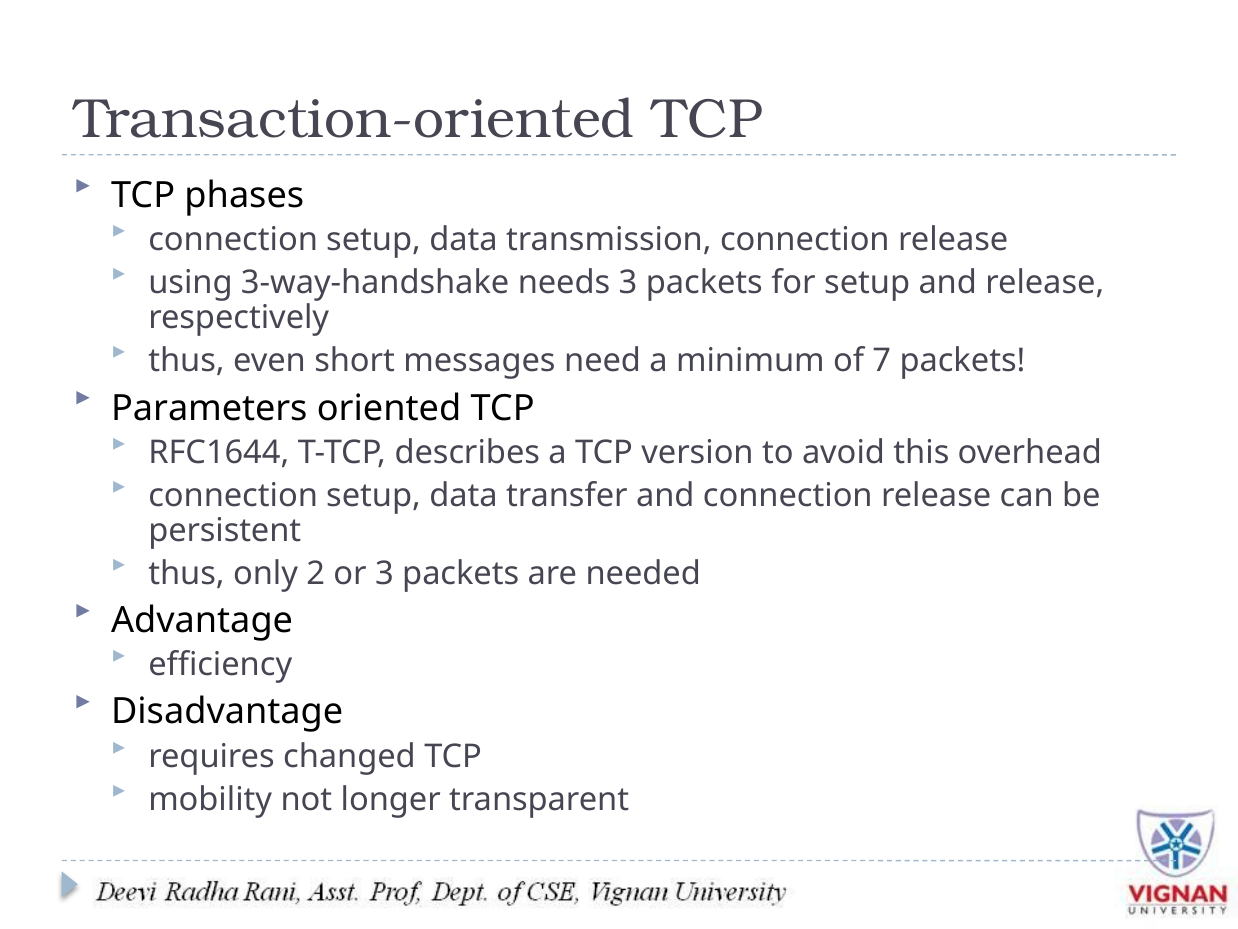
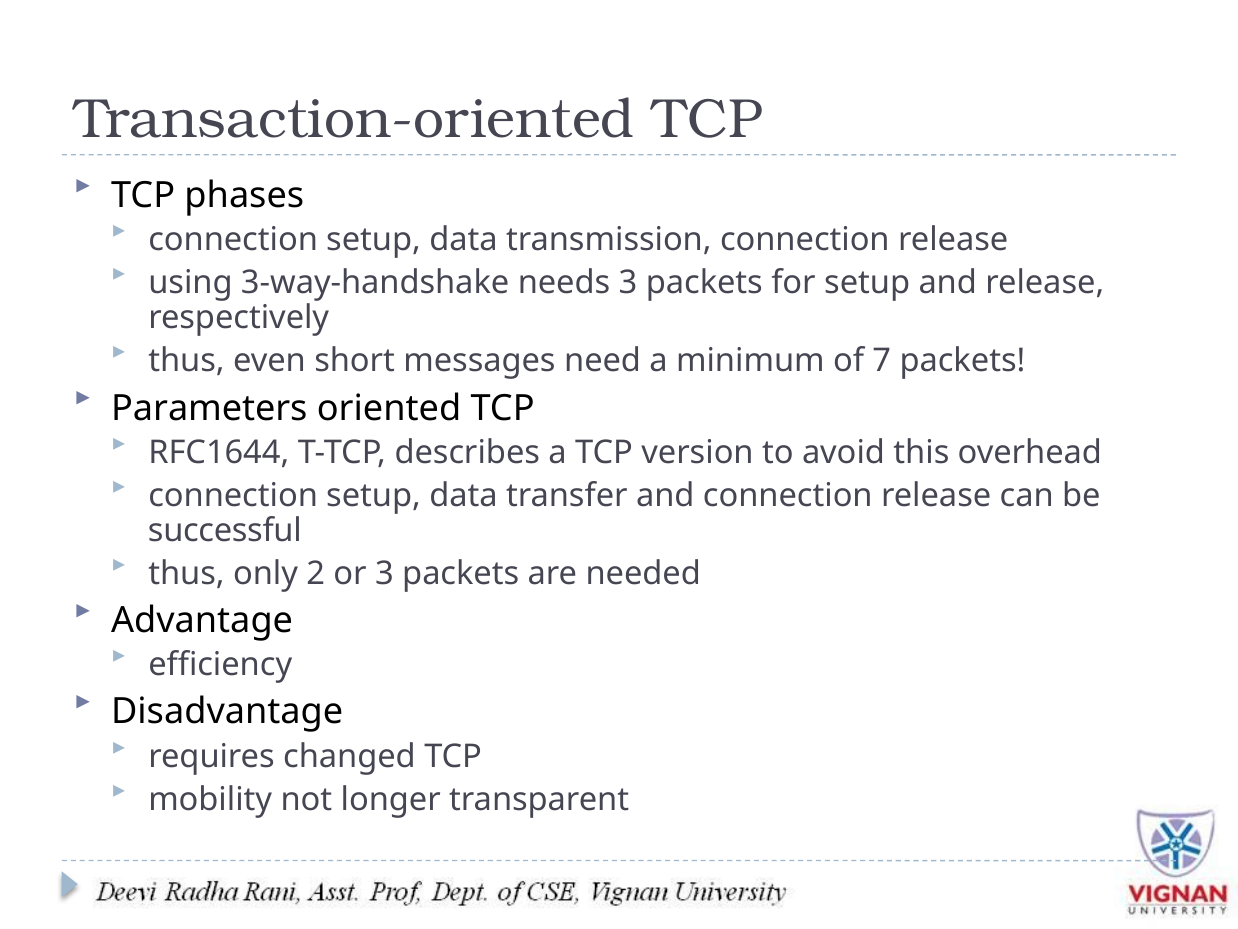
persistent: persistent -> successful
